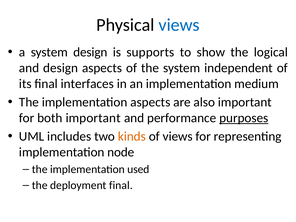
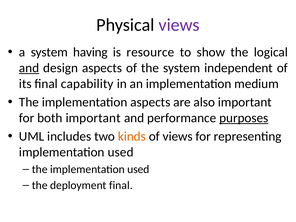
views at (179, 25) colour: blue -> purple
system design: design -> having
supports: supports -> resource
and at (29, 68) underline: none -> present
interfaces: interfaces -> capability
node at (121, 152): node -> used
